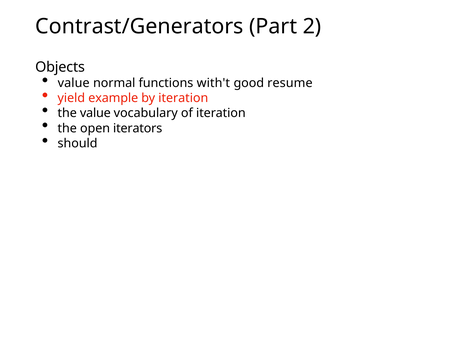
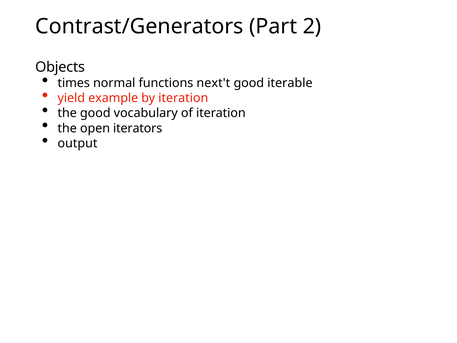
value at (74, 83): value -> times
with't: with't -> next't
resume: resume -> iterable
the value: value -> good
should: should -> output
